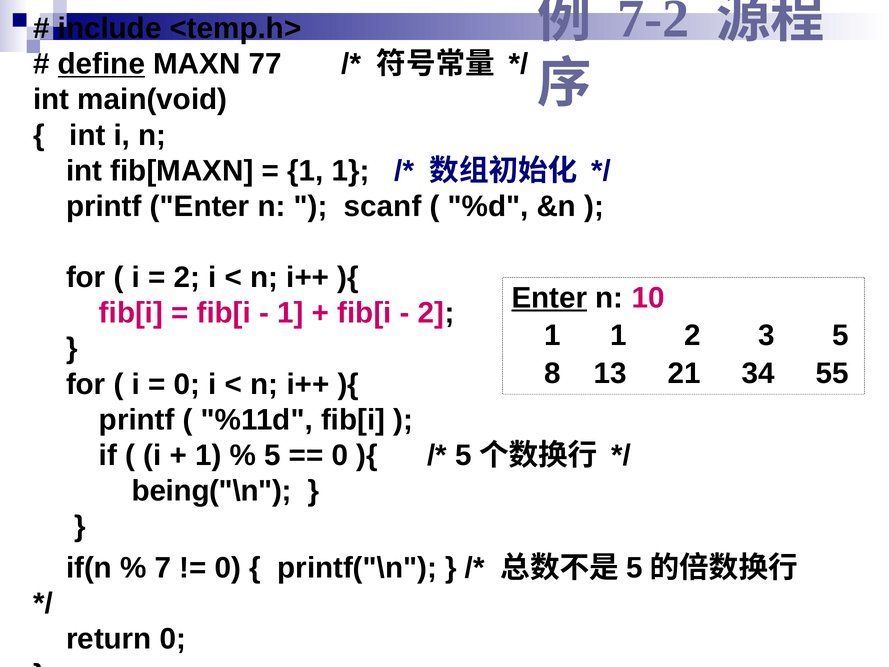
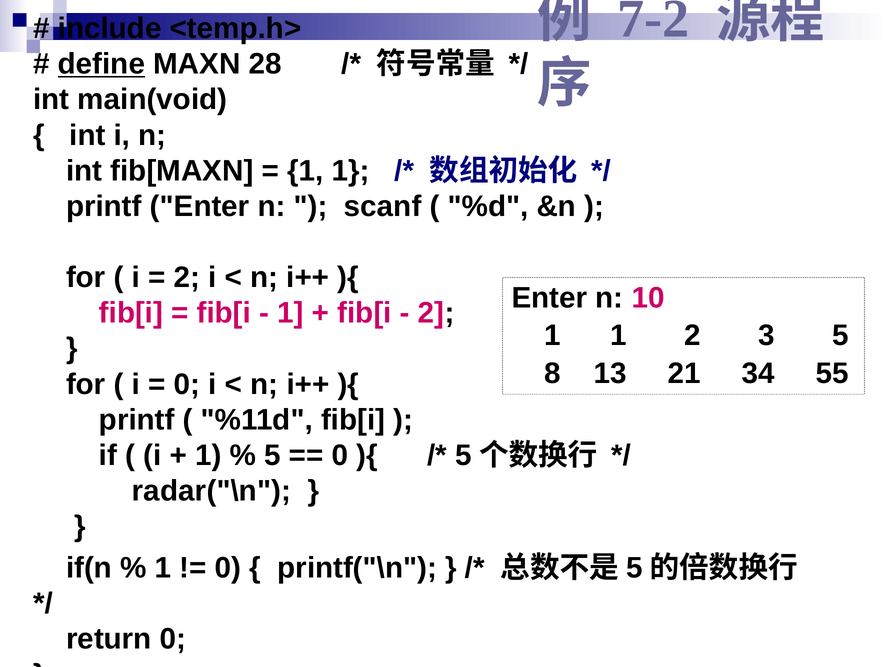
77: 77 -> 28
Enter at (549, 298) underline: present -> none
being("\n: being("\n -> radar("\n
7 at (163, 568): 7 -> 1
